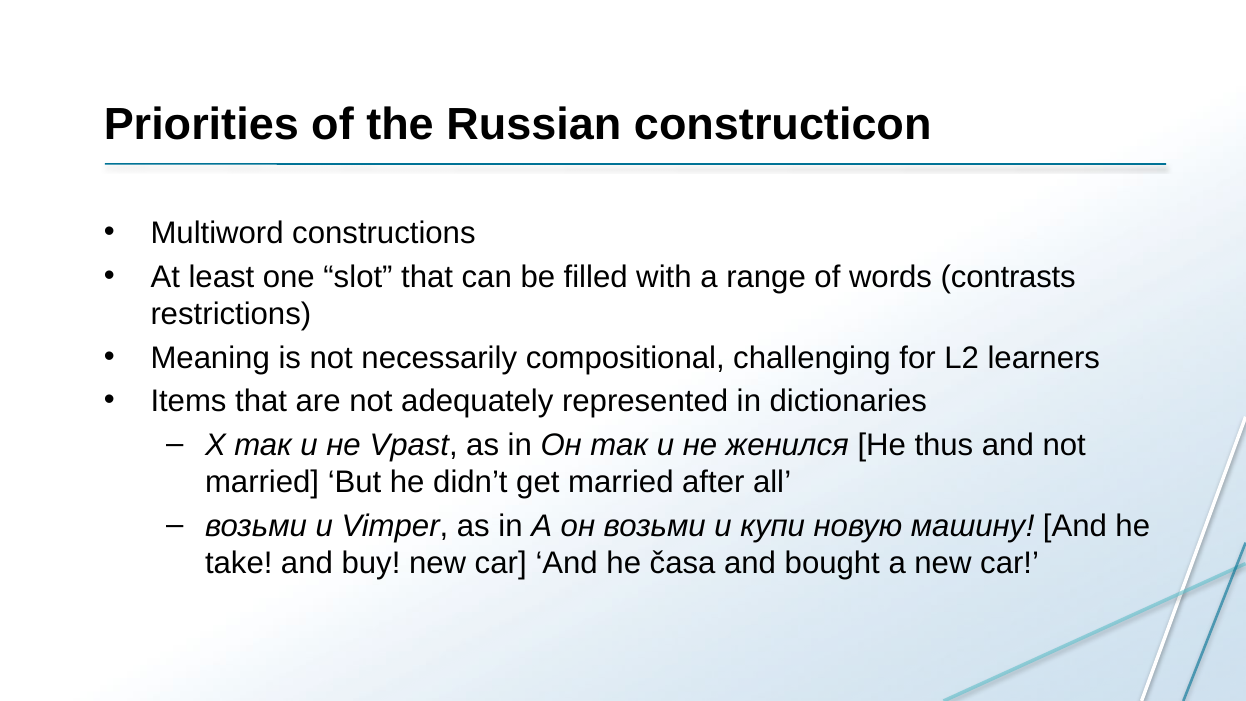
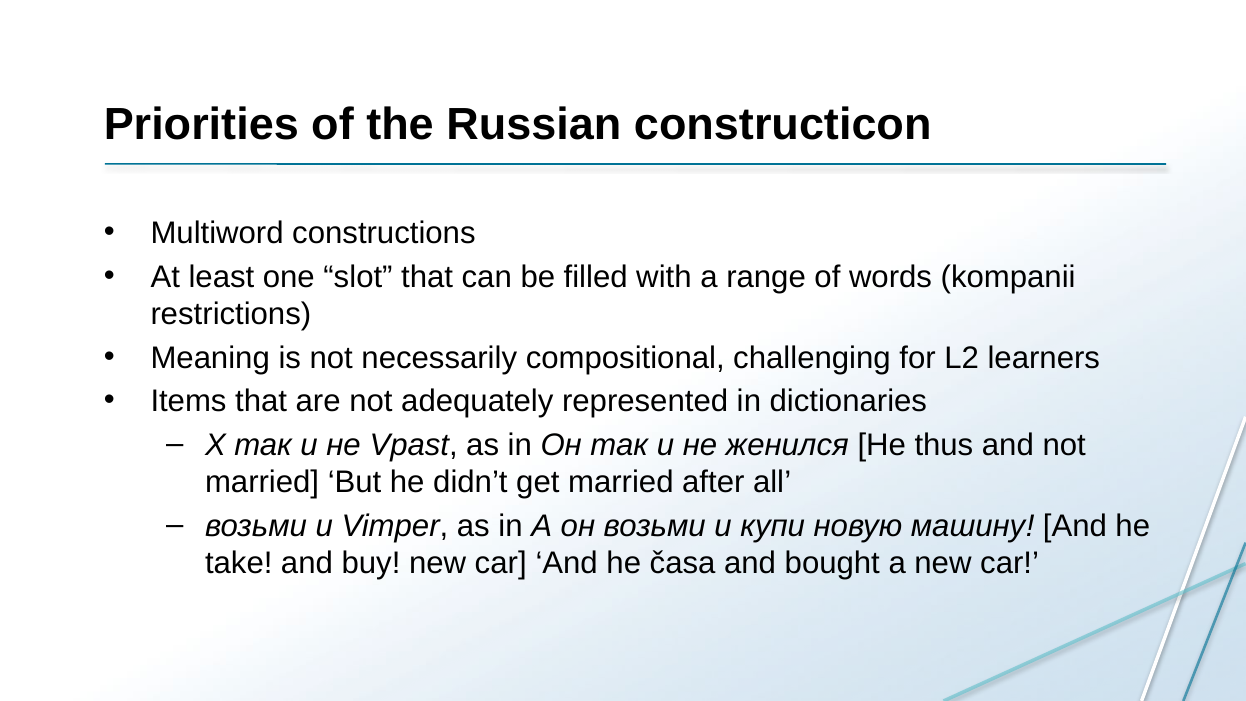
contrasts: contrasts -> kompanii
